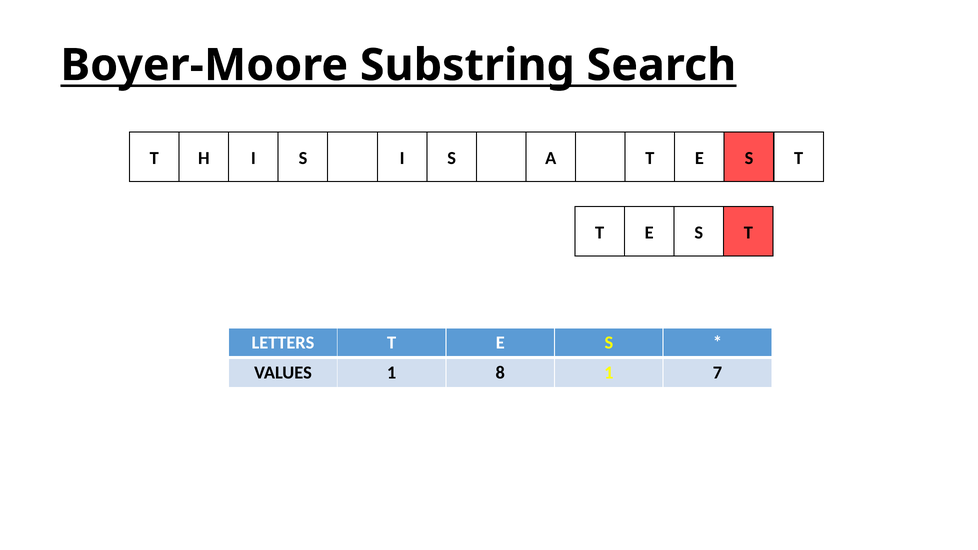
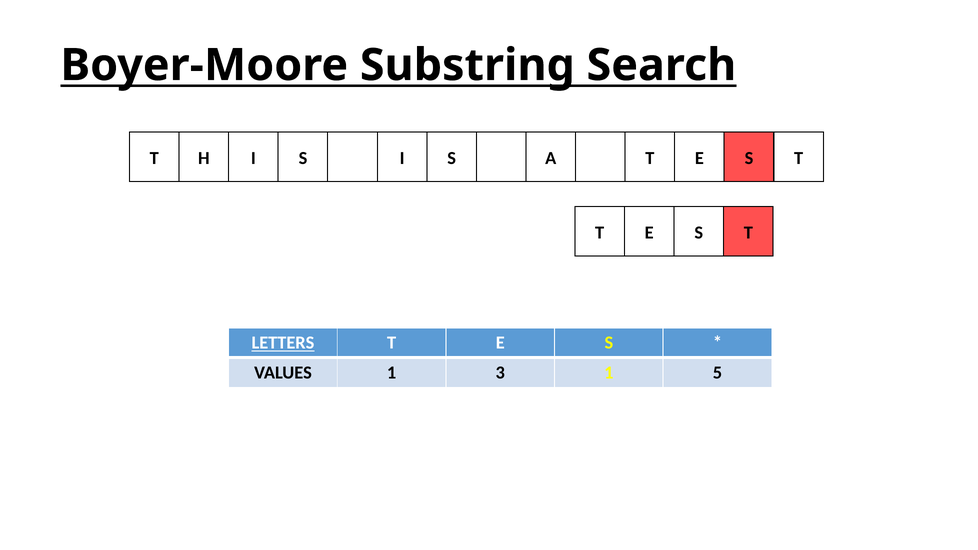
LETTERS underline: none -> present
8: 8 -> 3
7: 7 -> 5
